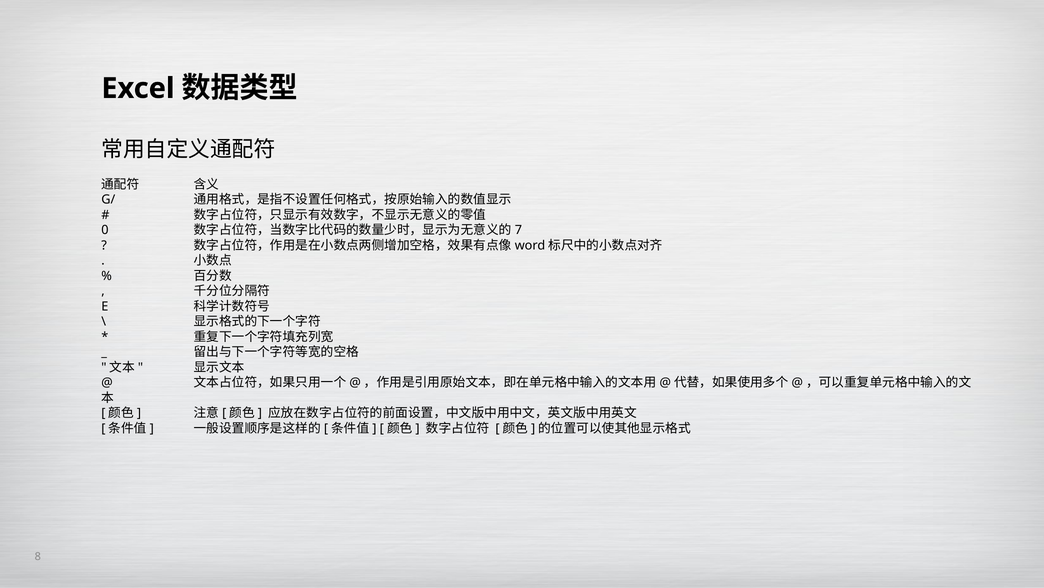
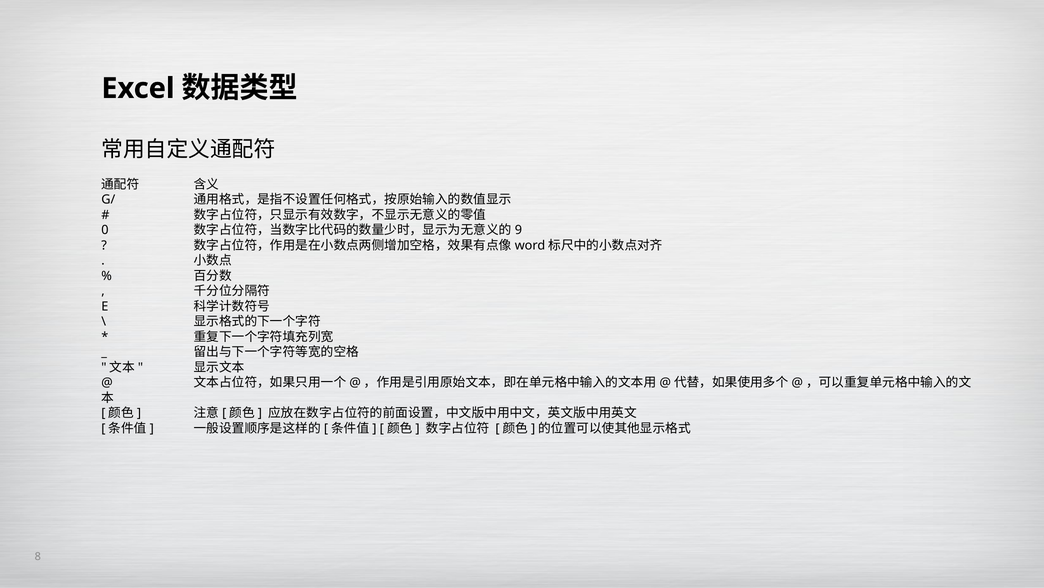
7: 7 -> 9
